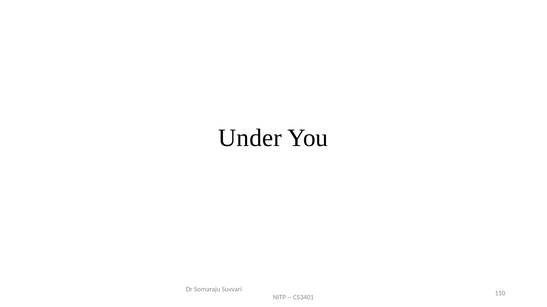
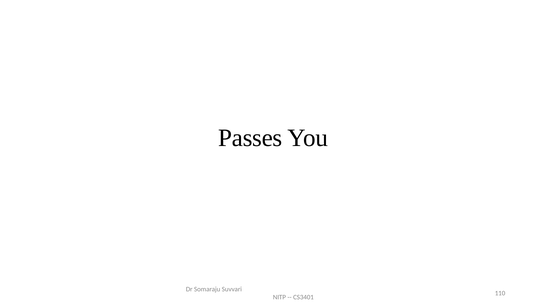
Under: Under -> Passes
